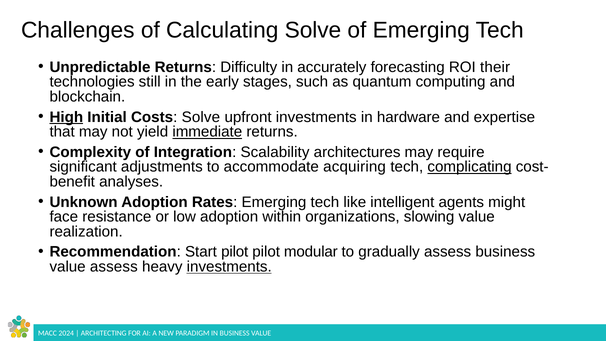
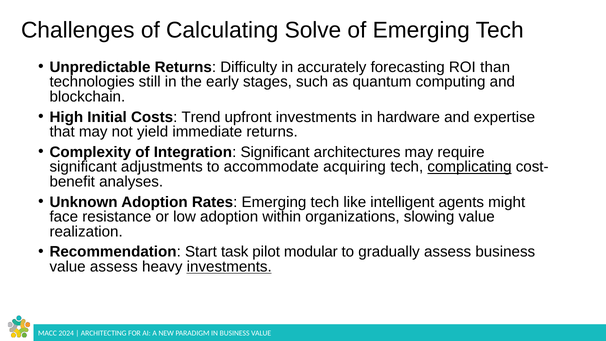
their: their -> than
High underline: present -> none
Costs Solve: Solve -> Trend
immediate underline: present -> none
Integration Scalability: Scalability -> Significant
Start pilot: pilot -> task
